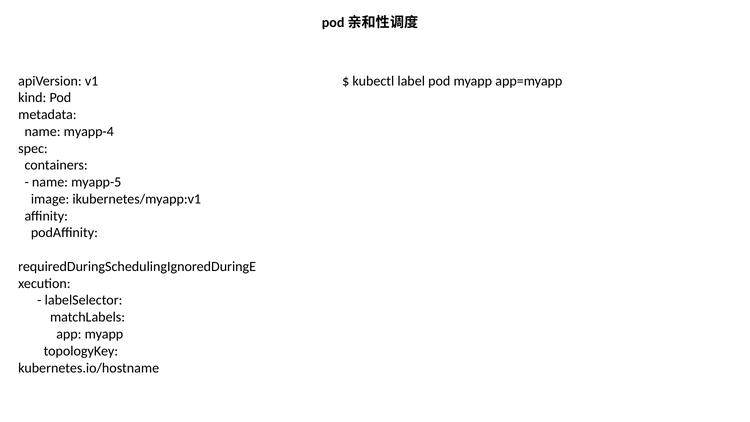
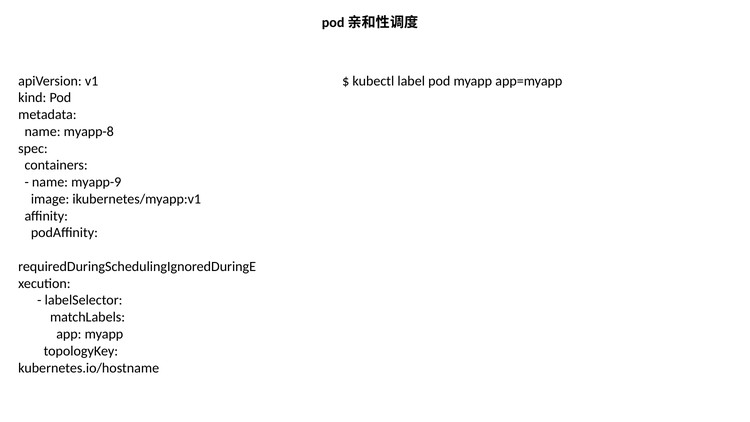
myapp-4: myapp-4 -> myapp-8
myapp-5: myapp-5 -> myapp-9
